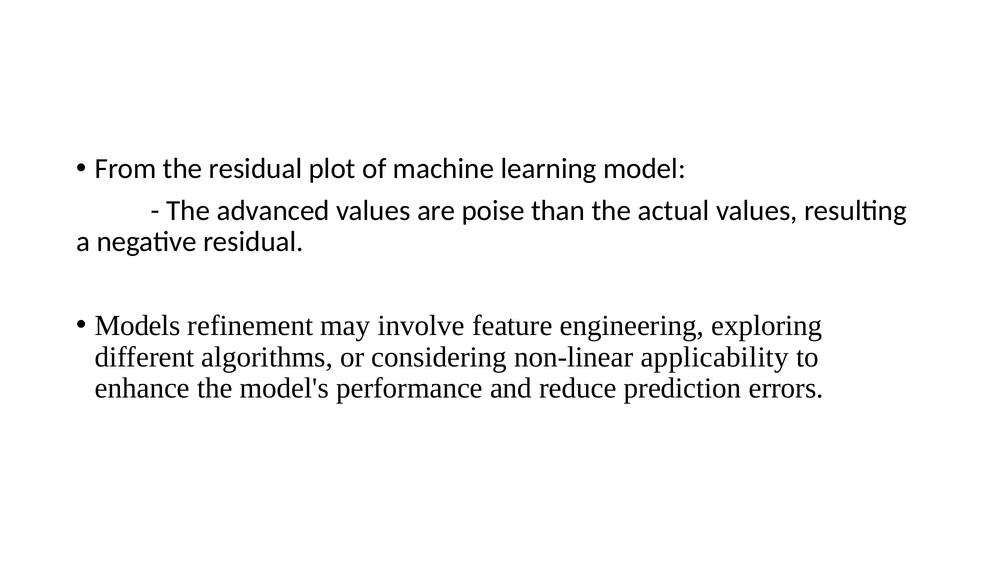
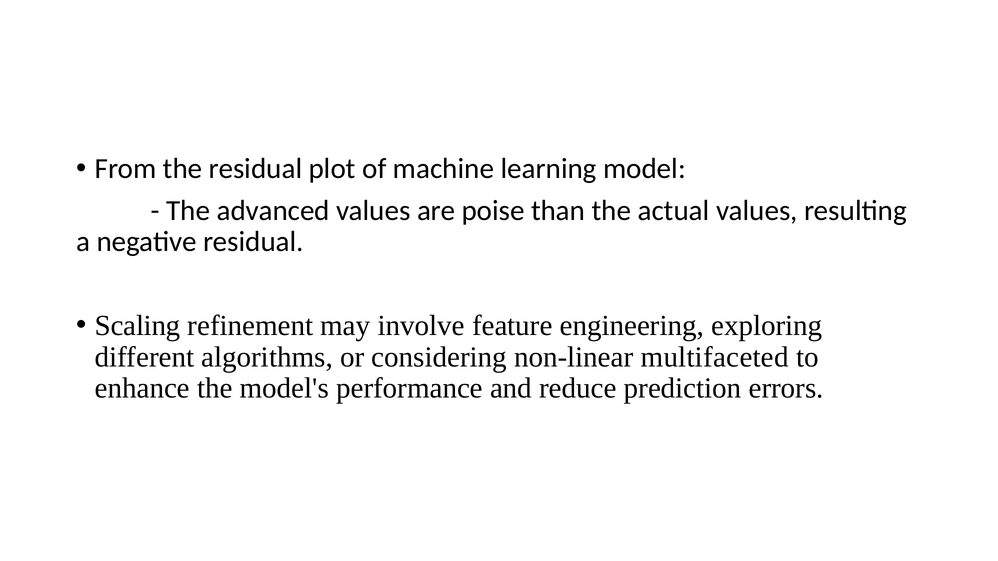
Models: Models -> Scaling
applicability: applicability -> multifaceted
